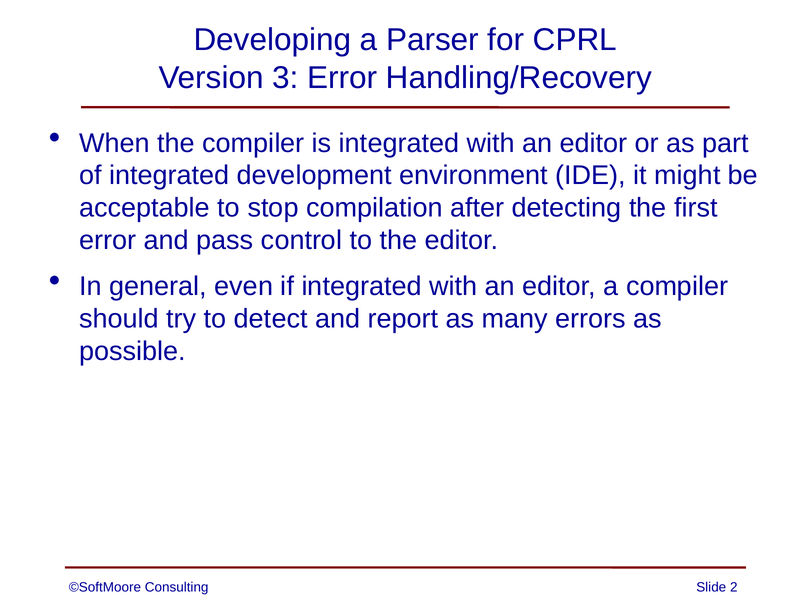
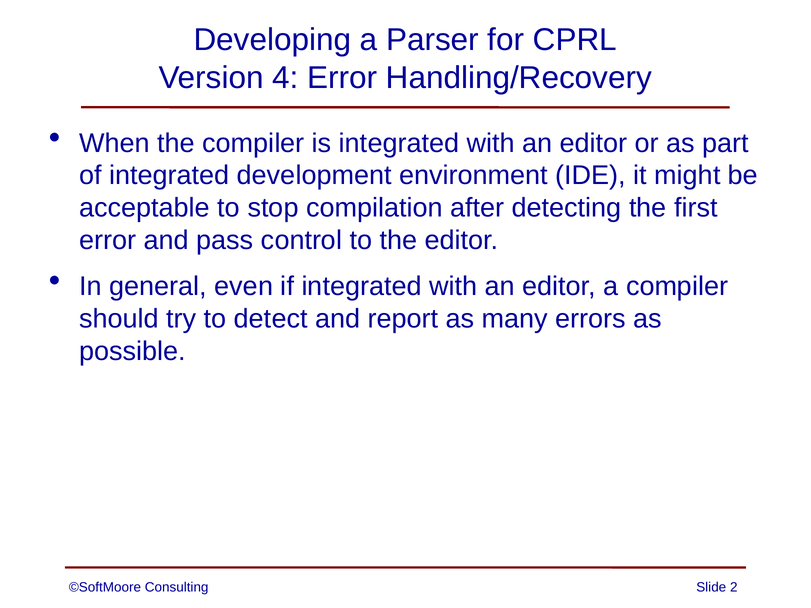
3: 3 -> 4
